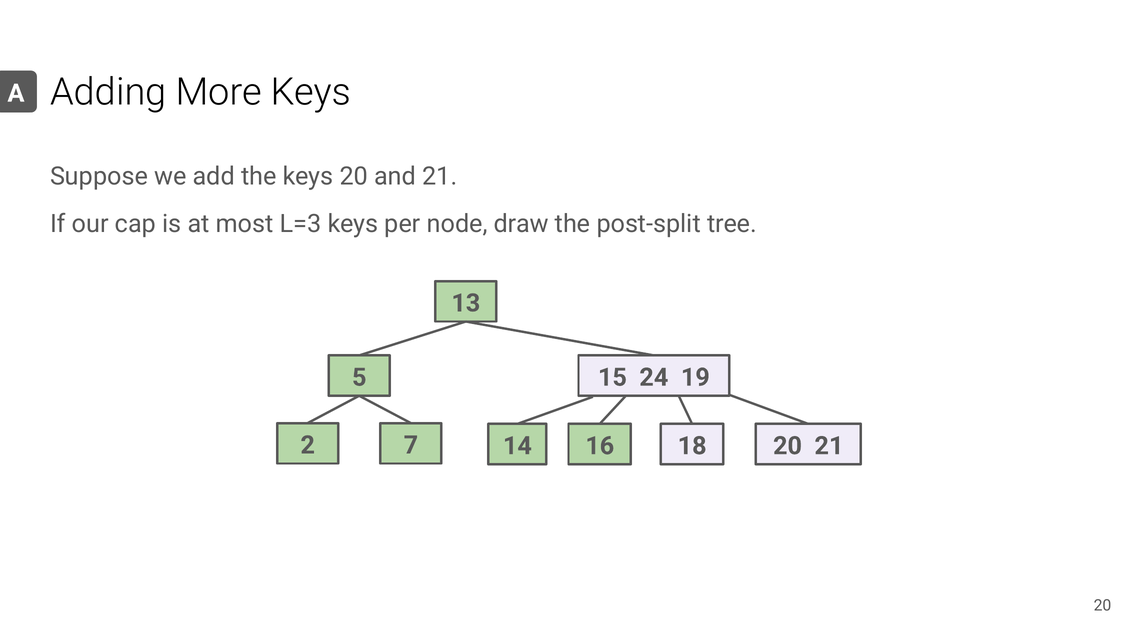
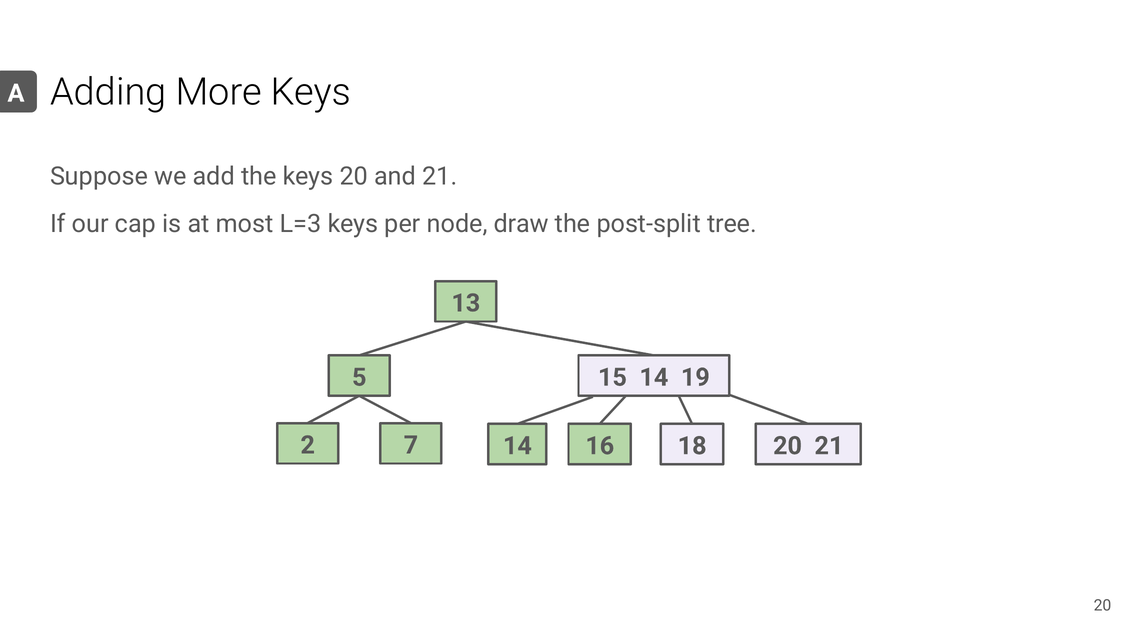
15 24: 24 -> 14
